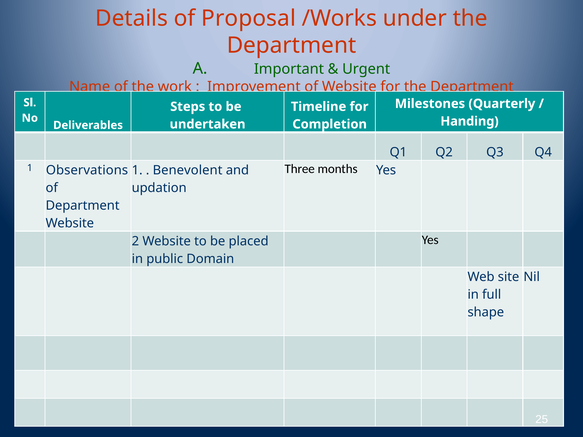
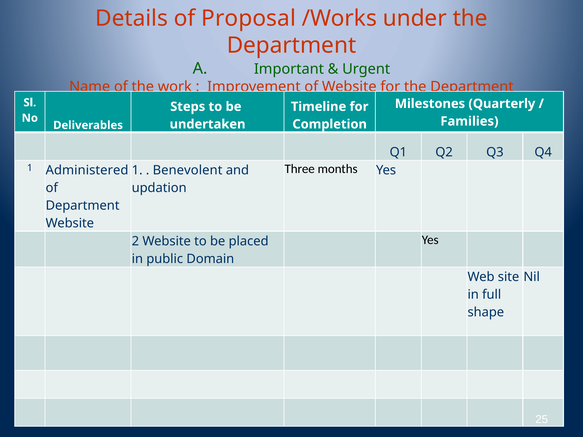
Handing: Handing -> Families
Observations: Observations -> Administered
